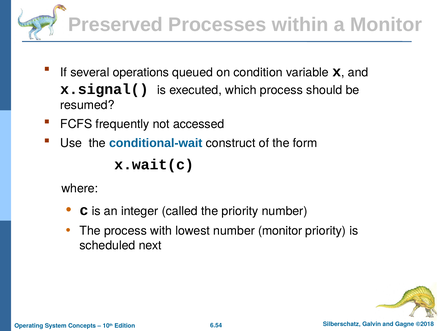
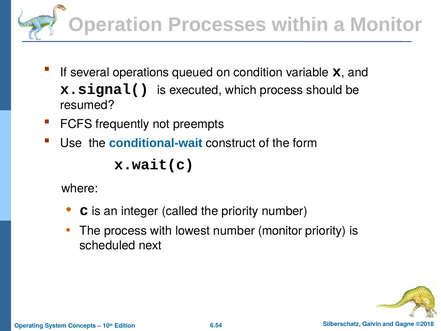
Preserved: Preserved -> Operation
accessed: accessed -> preempts
